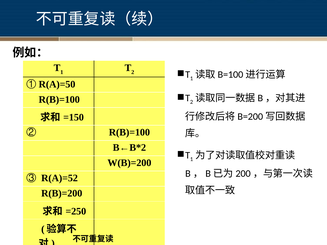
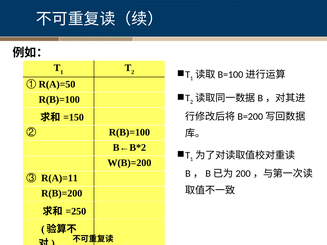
R(A)=52: R(A)=52 -> R(A)=11
